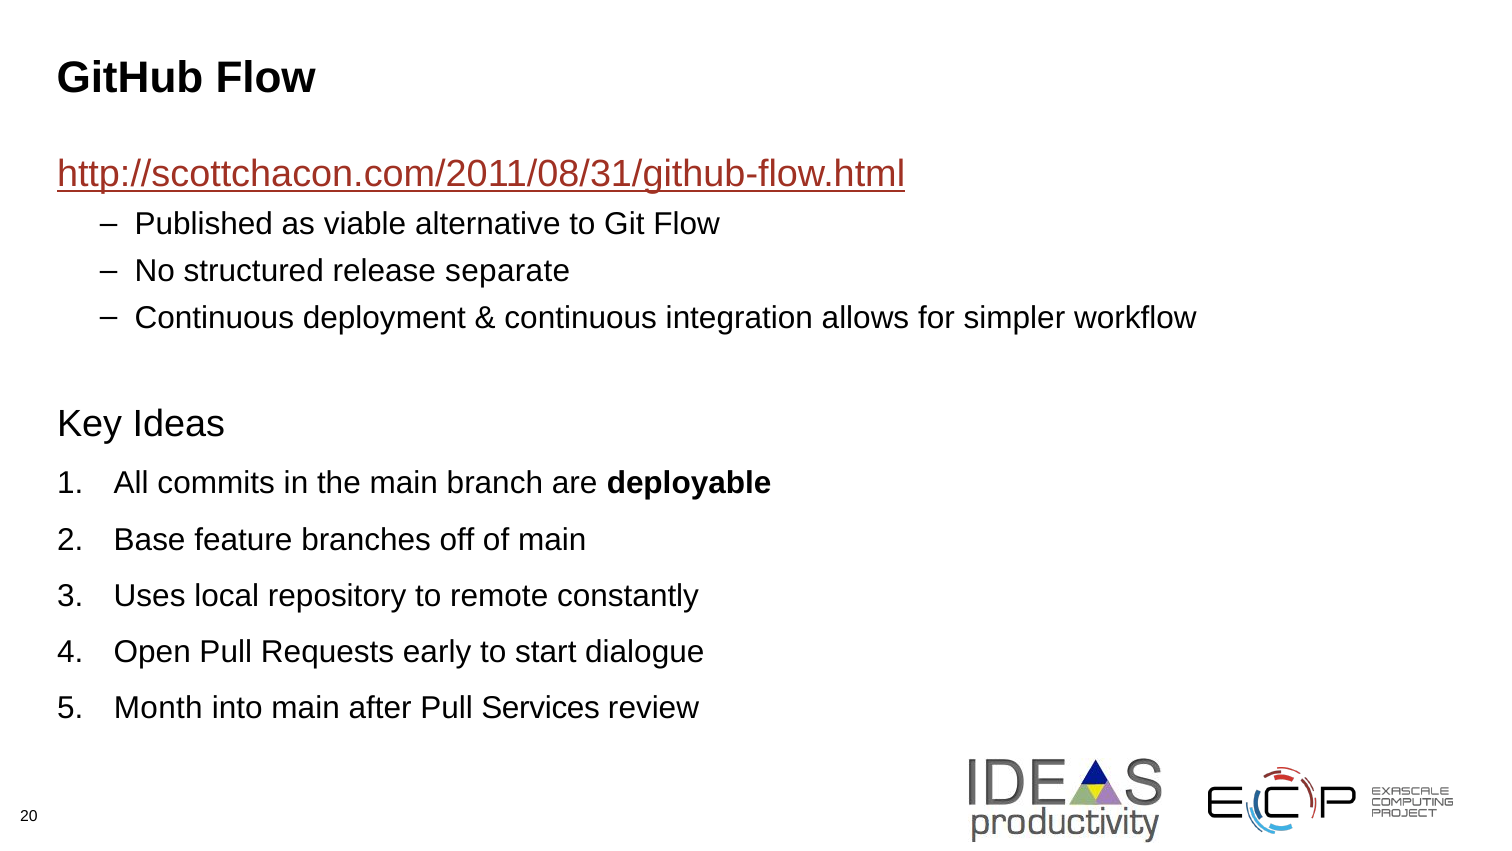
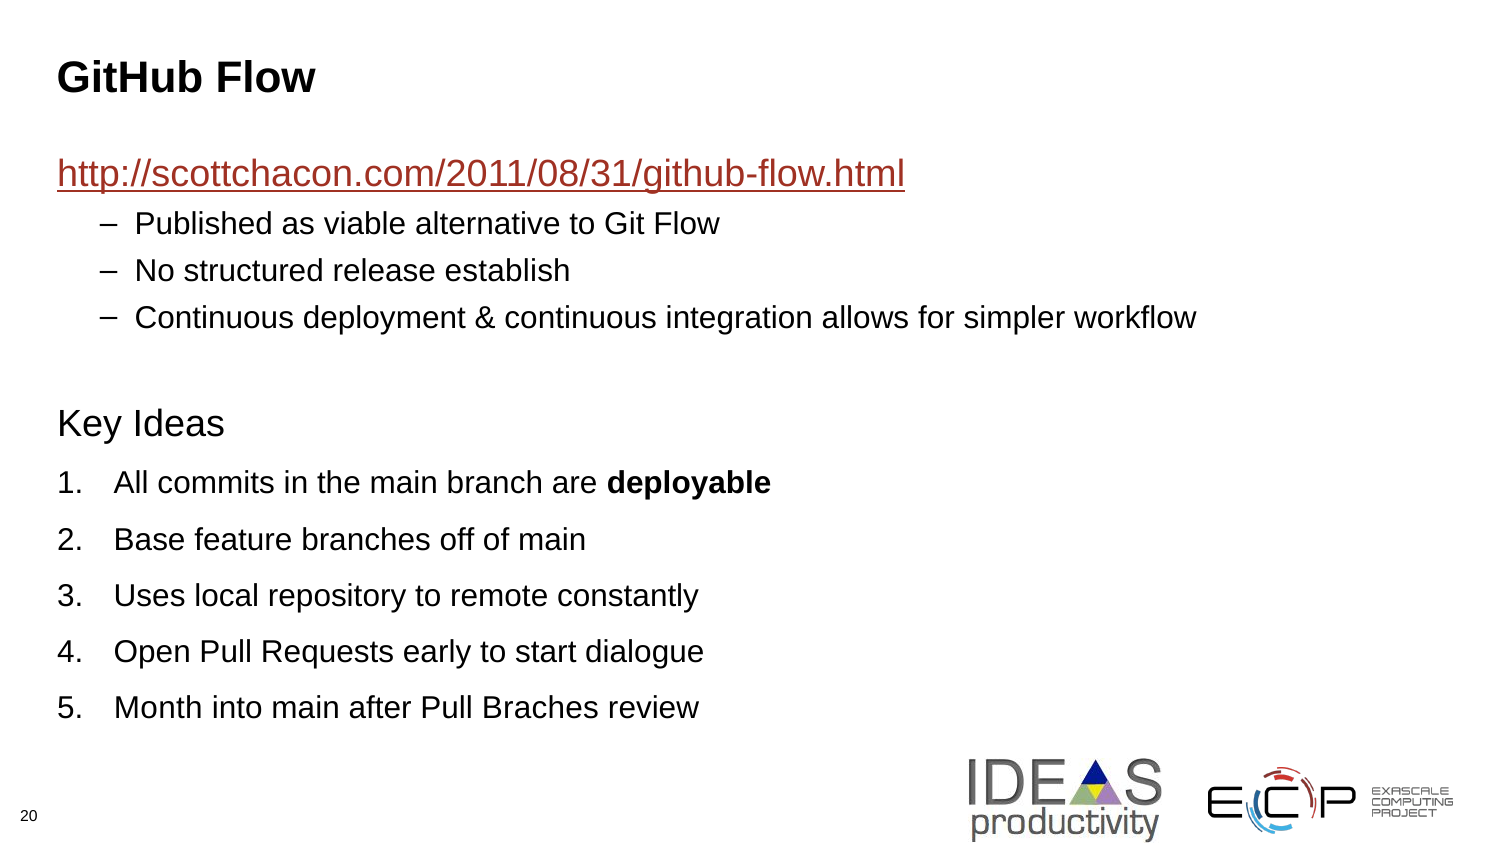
separate: separate -> establish
Services: Services -> Braches
